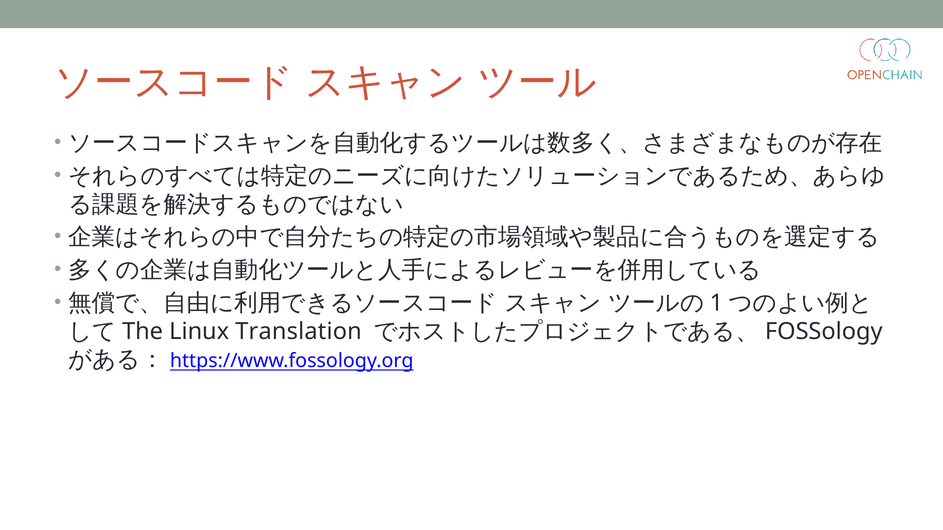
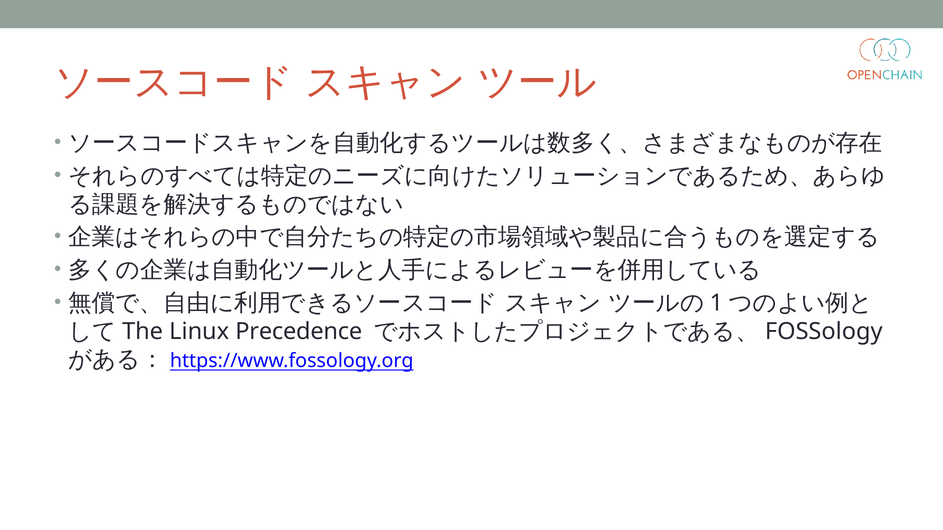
Translation: Translation -> Precedence
